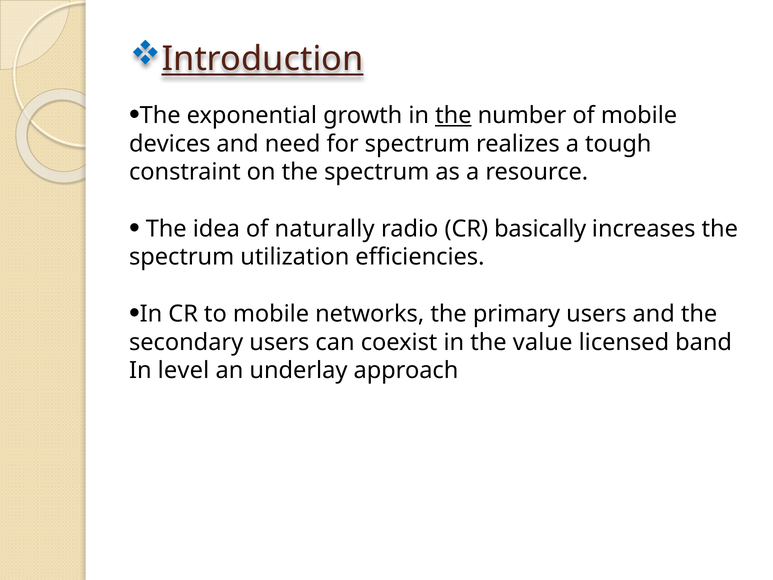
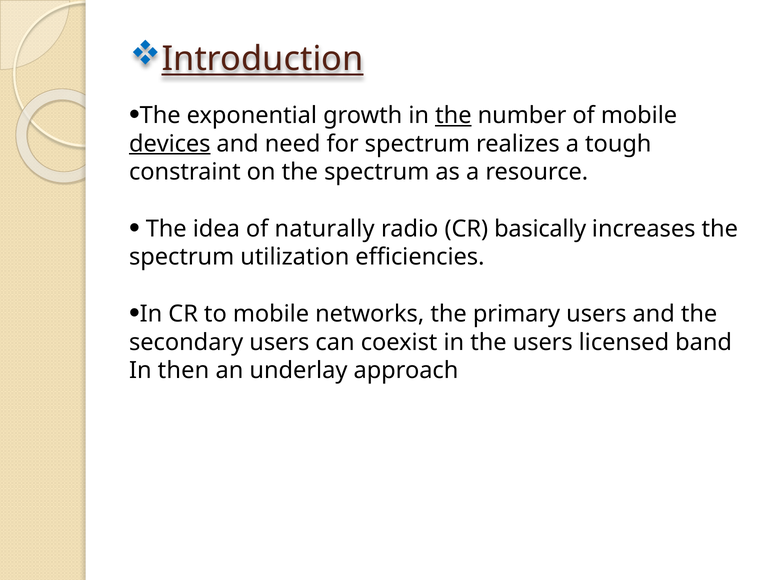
devices underline: none -> present
the value: value -> users
level: level -> then
